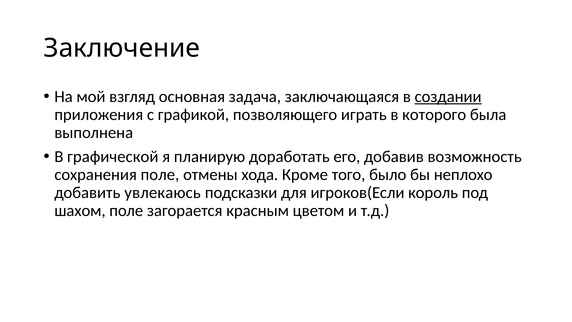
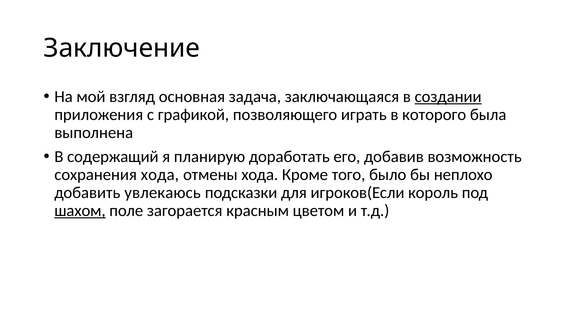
графической: графической -> содержащий
сохранения поле: поле -> хода
шахом underline: none -> present
